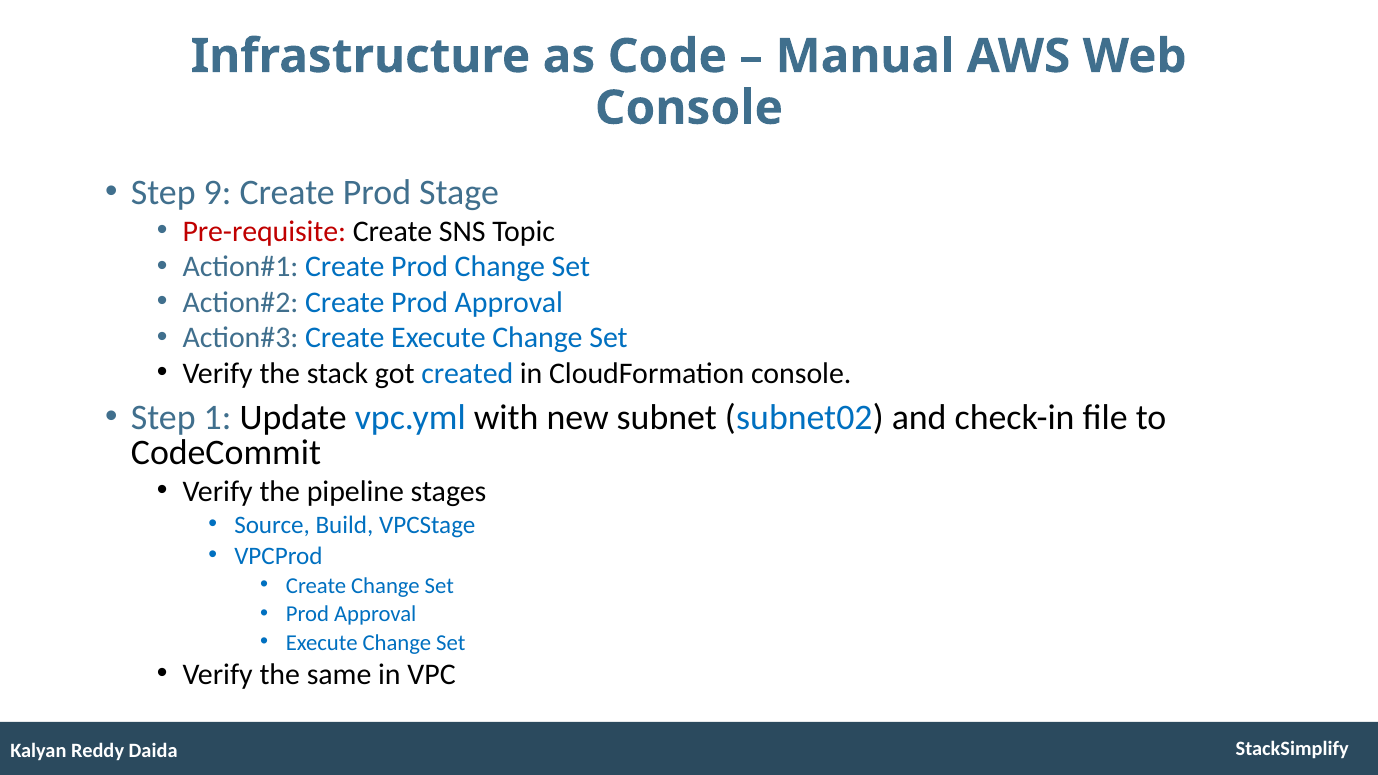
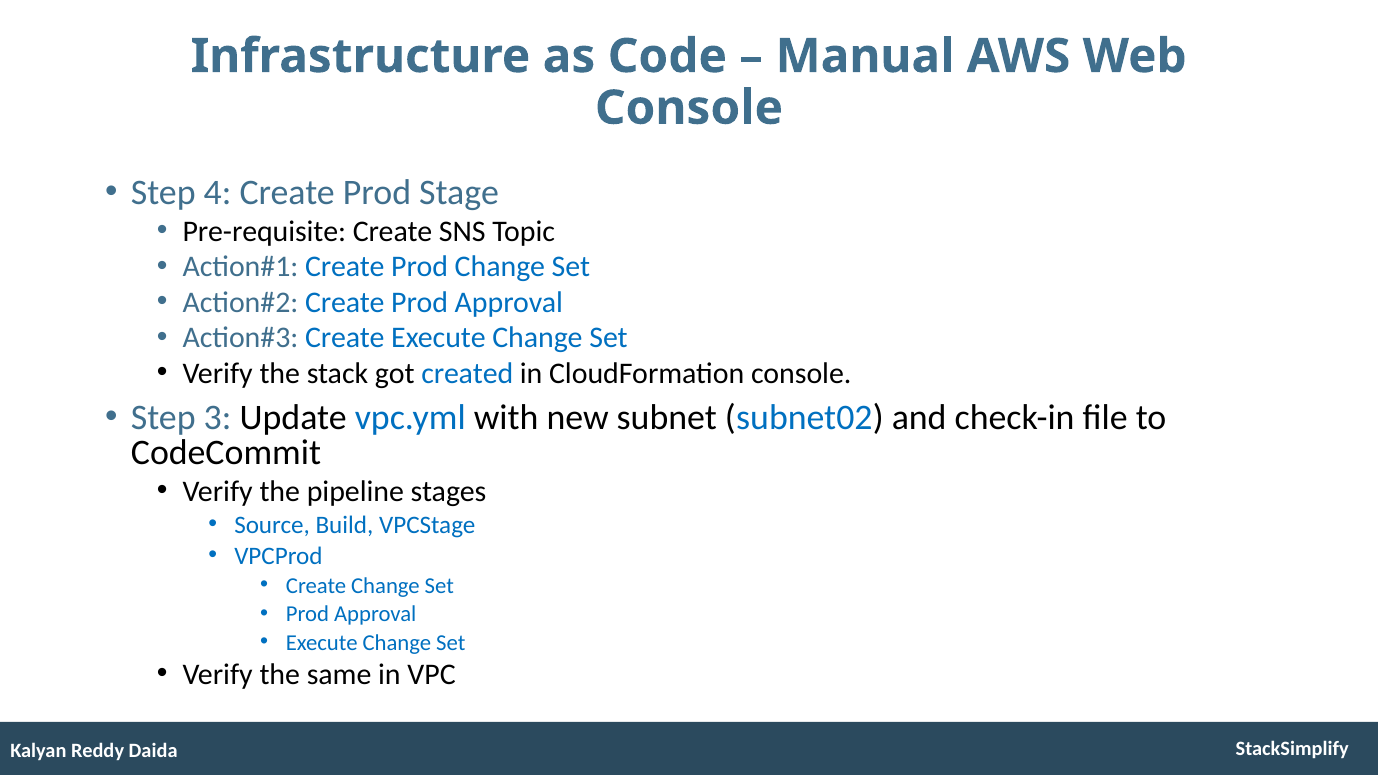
9: 9 -> 4
Pre-requisite colour: red -> black
1: 1 -> 3
